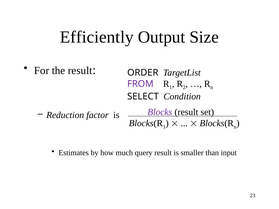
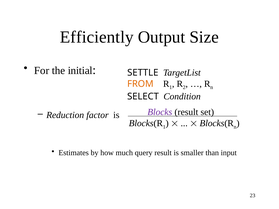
the result: result -> initial
ORDER: ORDER -> SETTLE
FROM colour: purple -> orange
